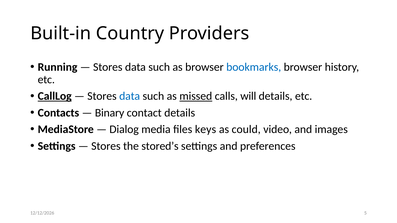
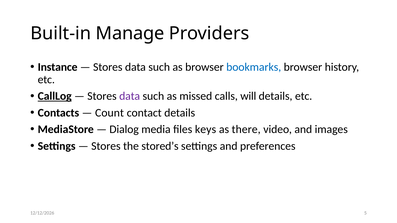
Country: Country -> Manage
Running: Running -> Instance
data at (130, 96) colour: blue -> purple
missed underline: present -> none
Binary: Binary -> Count
could: could -> there
